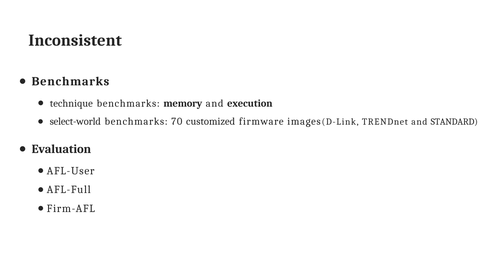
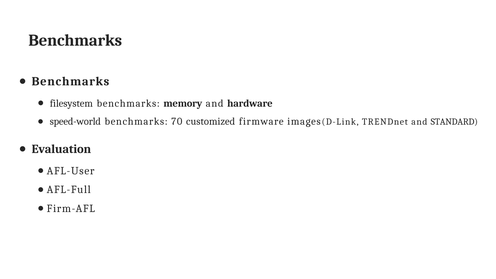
Inconsistent at (75, 40): Inconsistent -> Benchmarks
technique: technique -> filesystem
execution: execution -> hardware
select-world: select-world -> speed-world
